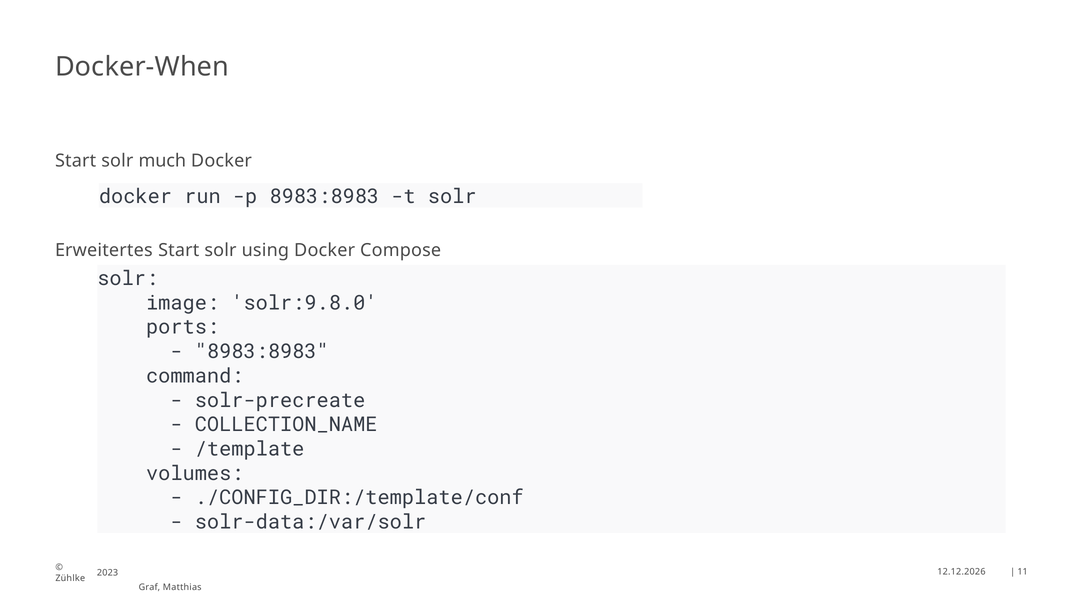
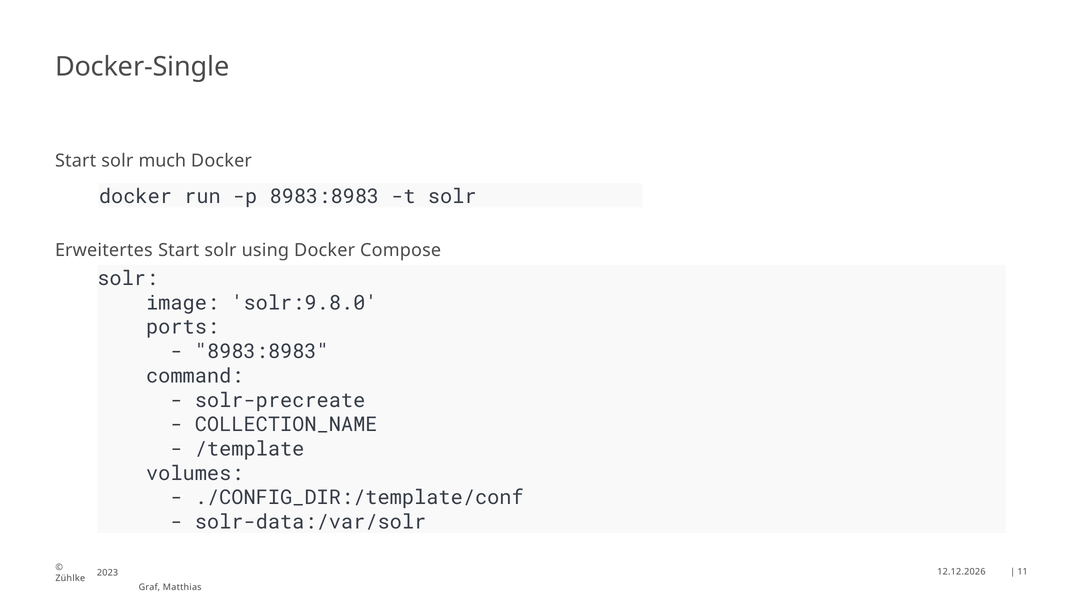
Docker-When: Docker-When -> Docker-Single
